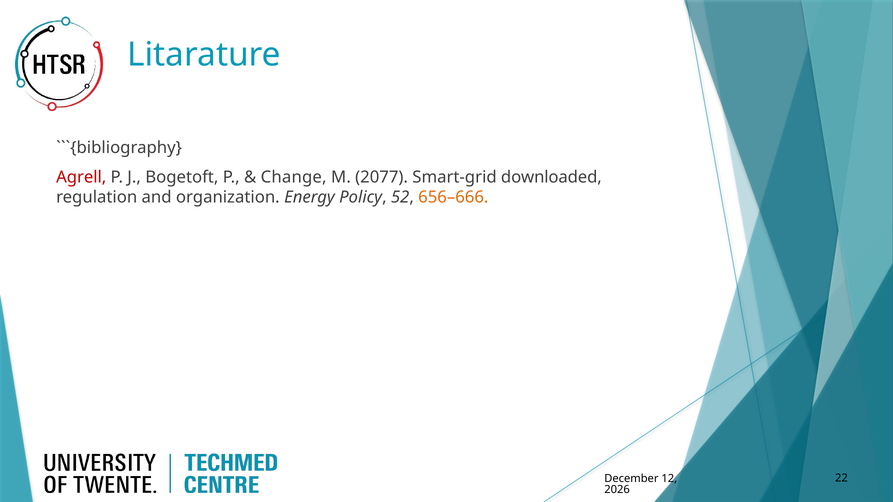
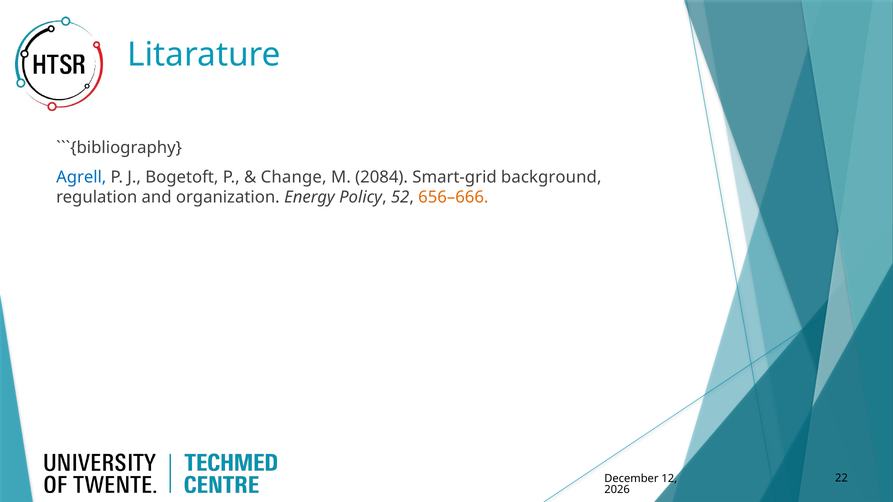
Agrell colour: red -> blue
2077: 2077 -> 2084
downloaded: downloaded -> background
